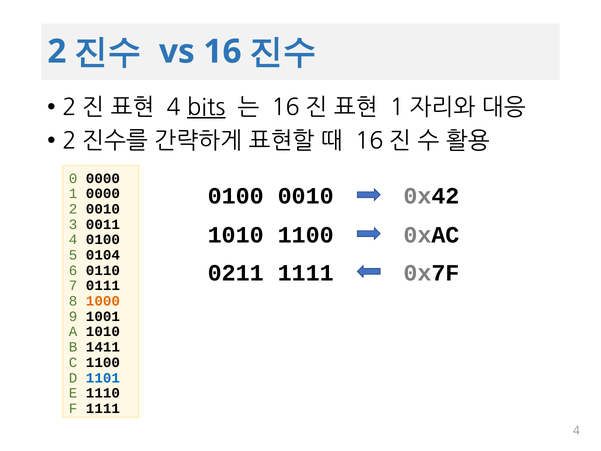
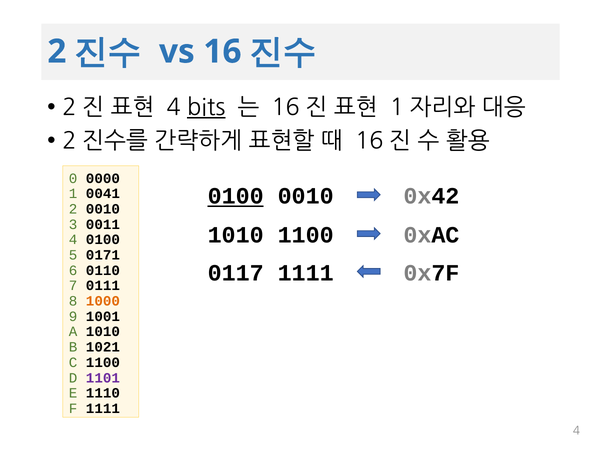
0100 at (236, 196) underline: none -> present
1 0000: 0000 -> 0041
0104: 0104 -> 0171
0211: 0211 -> 0117
1411: 1411 -> 1021
1101 colour: blue -> purple
